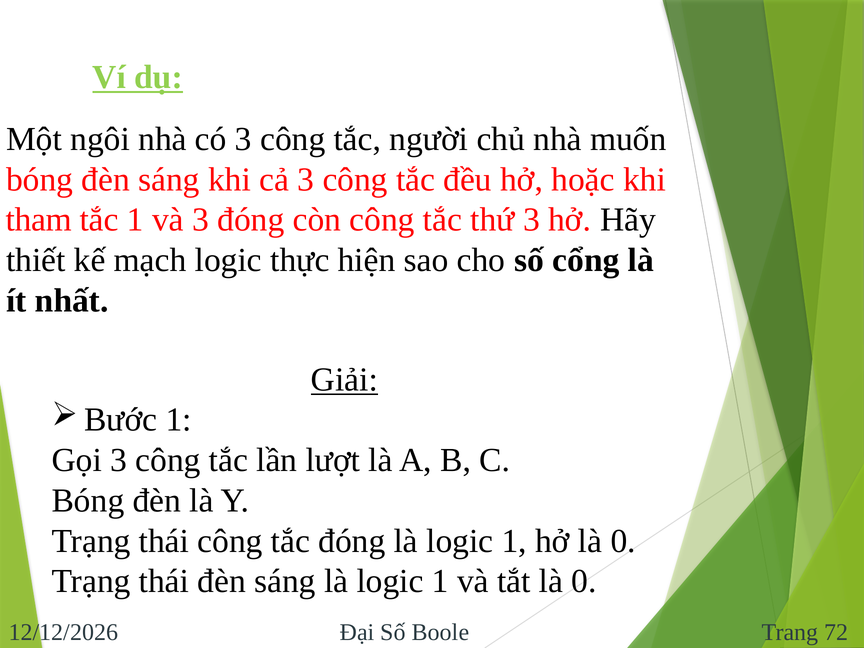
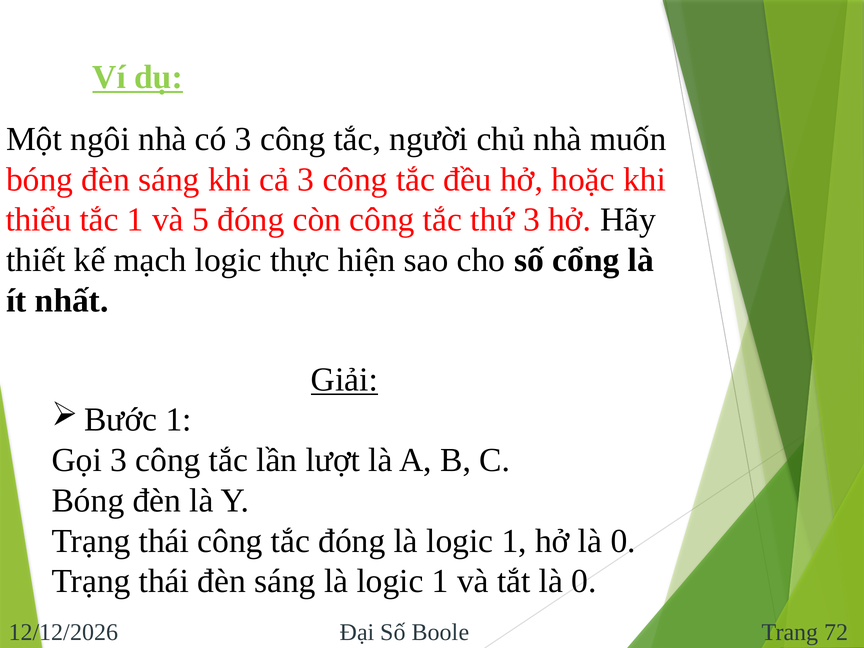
tham: tham -> thiểu
và 3: 3 -> 5
